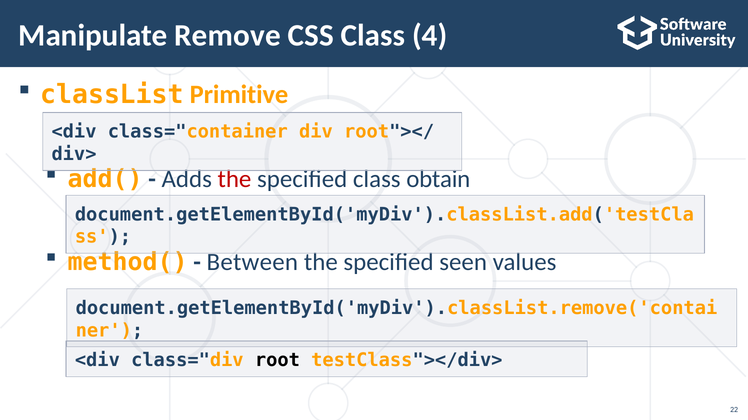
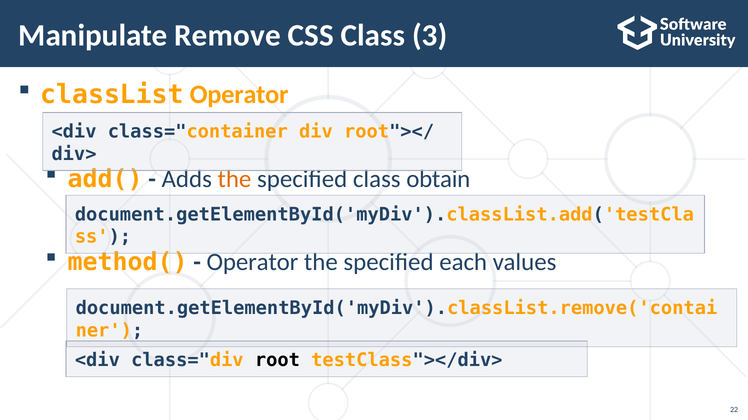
4: 4 -> 3
classList Primitive: Primitive -> Operator
the at (234, 179) colour: red -> orange
Between at (252, 263): Between -> Operator
seen: seen -> each
